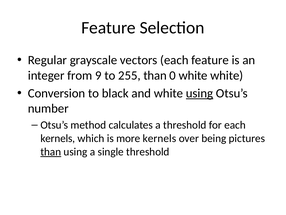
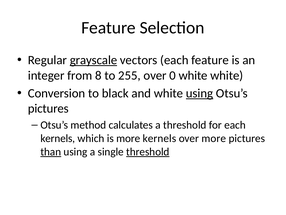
grayscale underline: none -> present
9: 9 -> 8
255 than: than -> over
number at (48, 108): number -> pictures
over being: being -> more
threshold at (148, 151) underline: none -> present
